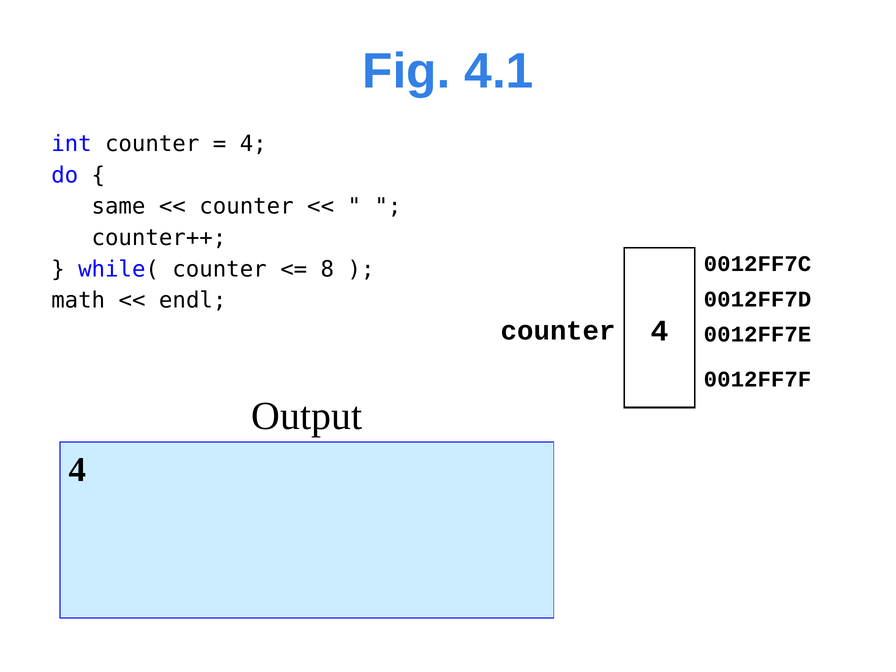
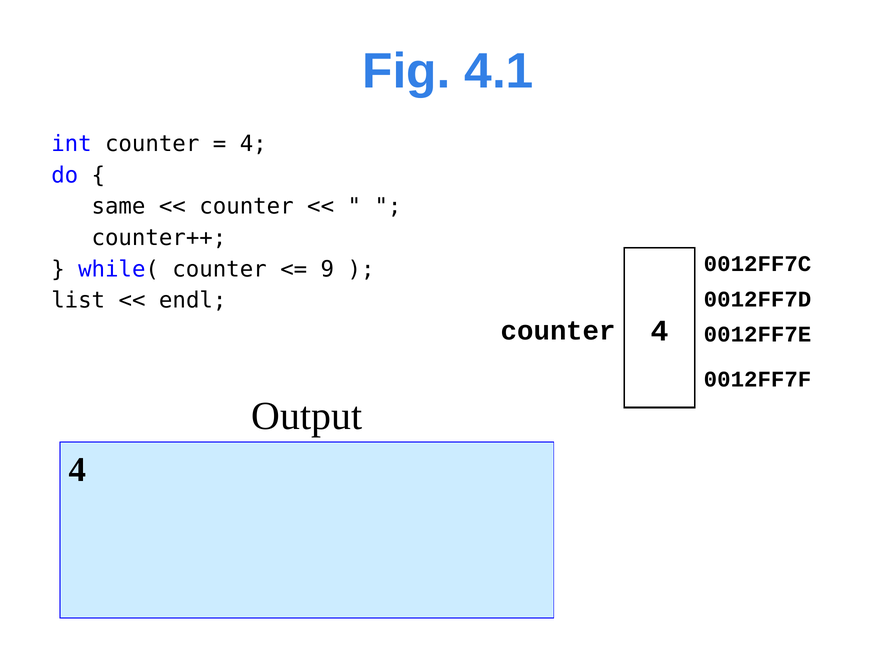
8: 8 -> 9
math: math -> list
